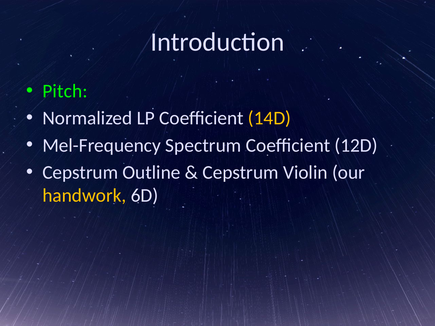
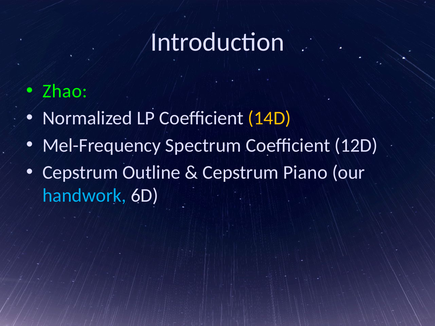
Pitch: Pitch -> Zhao
Violin: Violin -> Piano
handwork colour: yellow -> light blue
